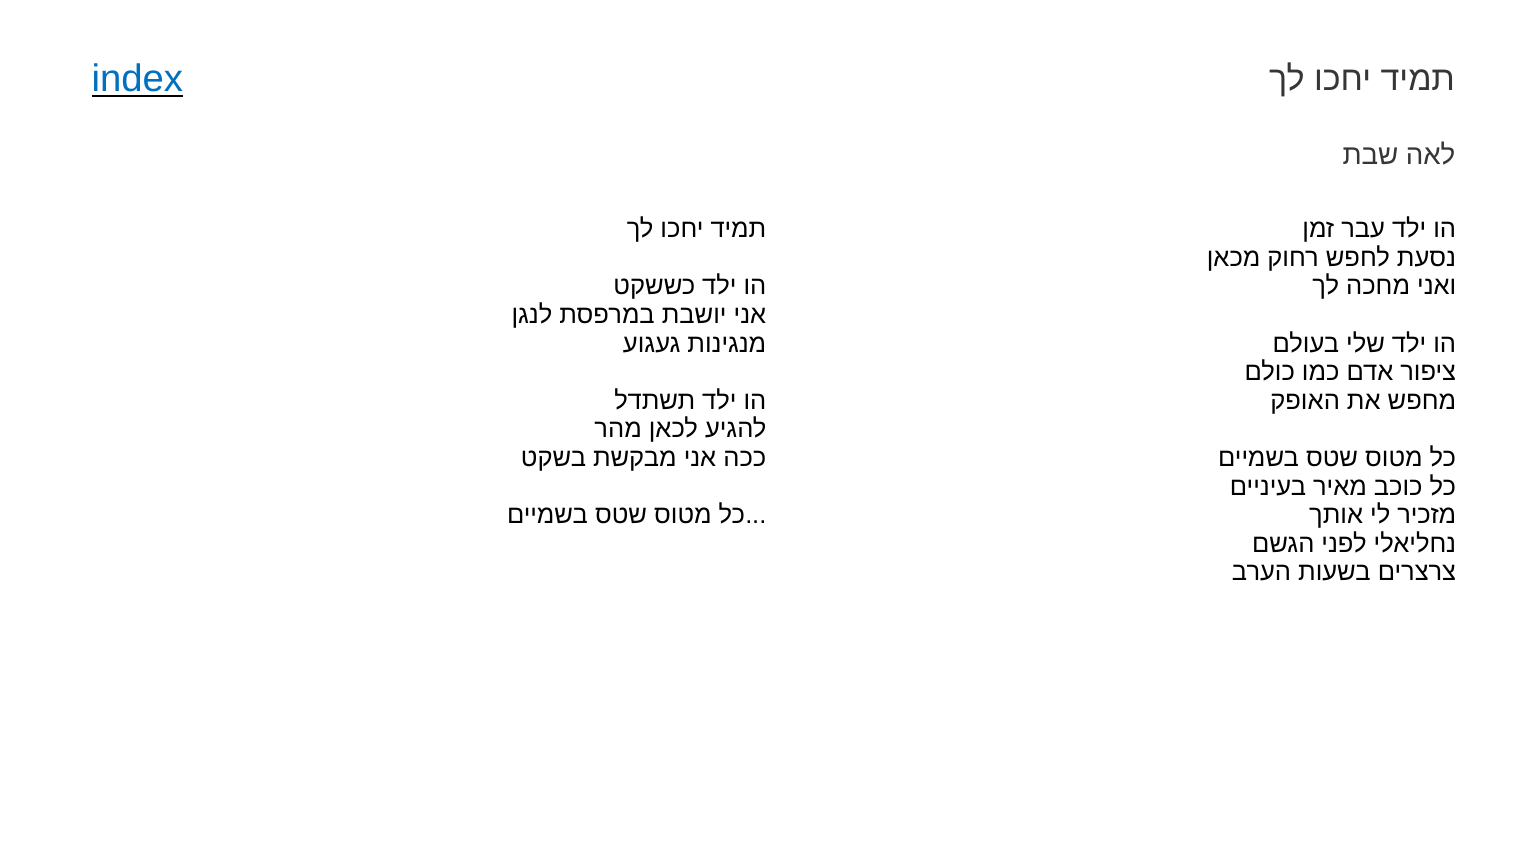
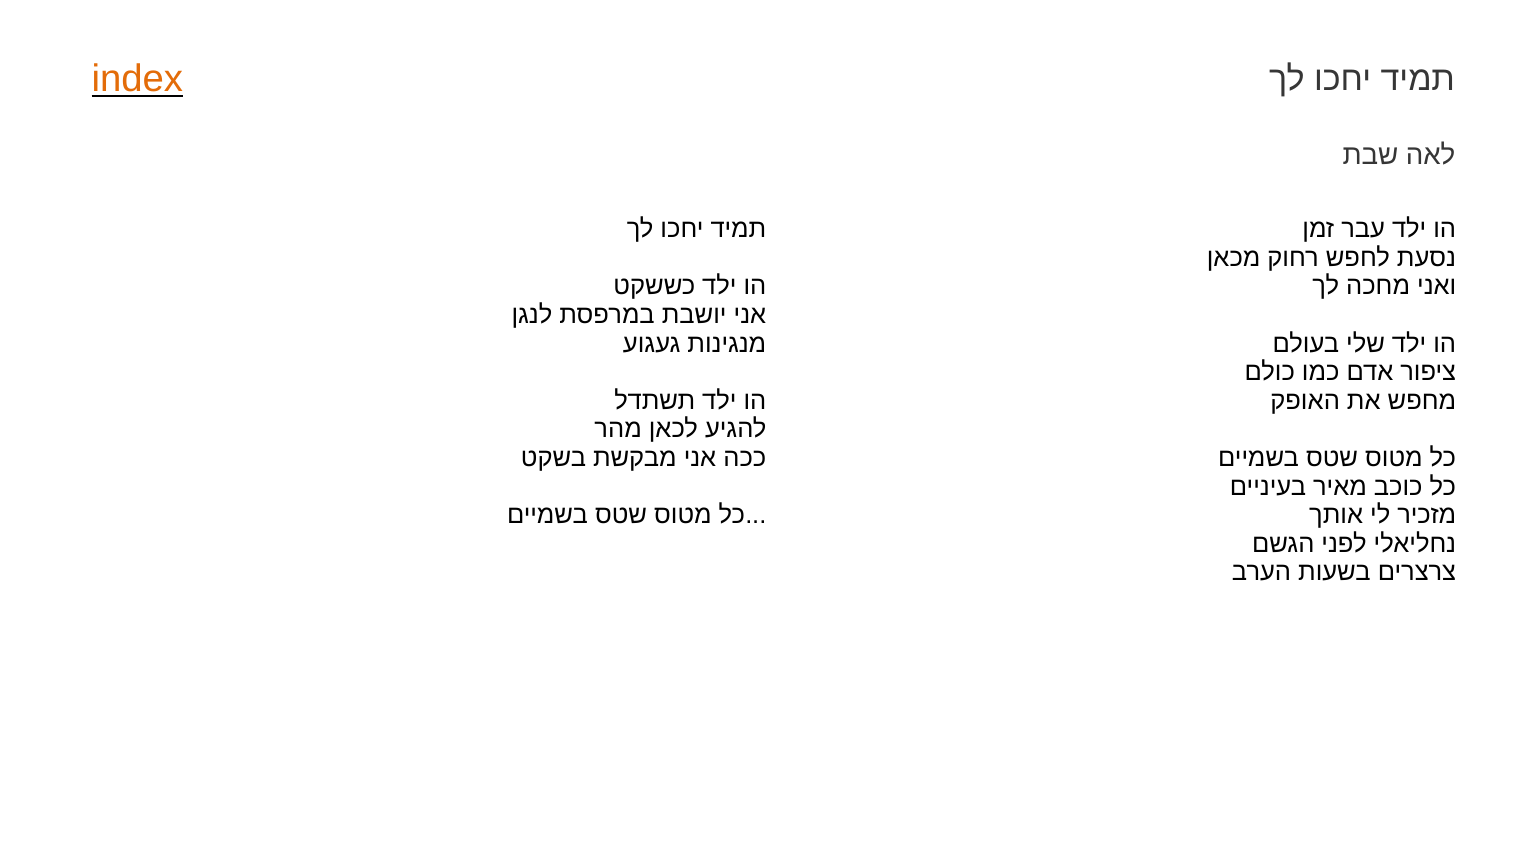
index colour: blue -> orange
